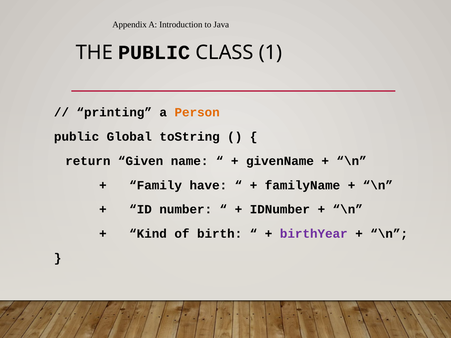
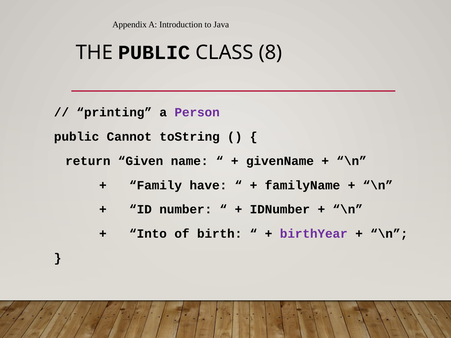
1: 1 -> 8
Person colour: orange -> purple
Global: Global -> Cannot
Kind: Kind -> Into
